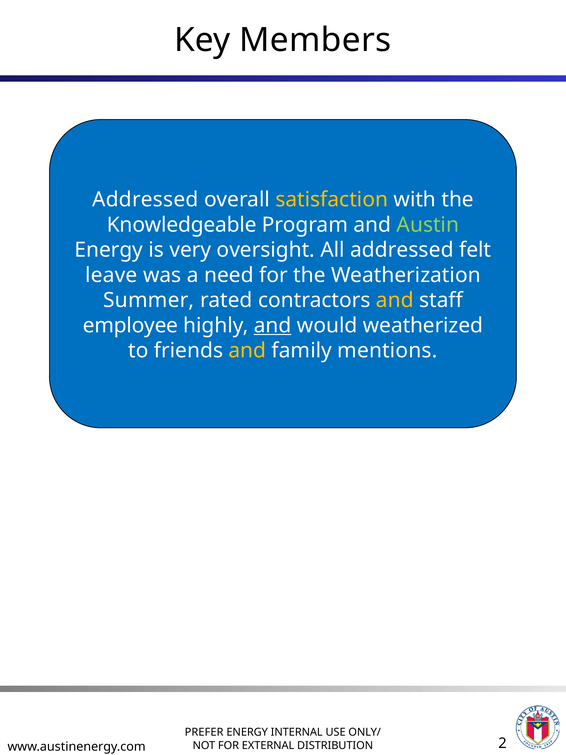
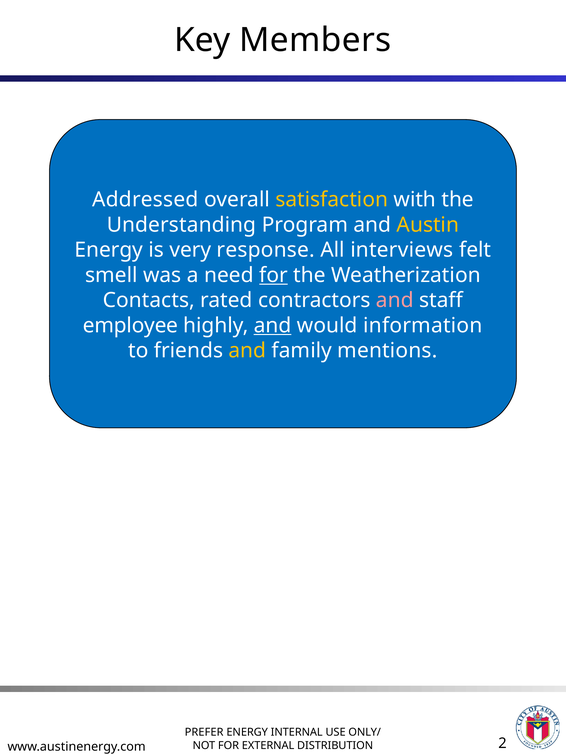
Knowledgeable: Knowledgeable -> Understanding
Austin colour: light green -> yellow
oversight: oversight -> response
All addressed: addressed -> interviews
leave: leave -> smell
for at (273, 275) underline: none -> present
Summer: Summer -> Contacts
and at (395, 300) colour: yellow -> pink
weatherized: weatherized -> information
